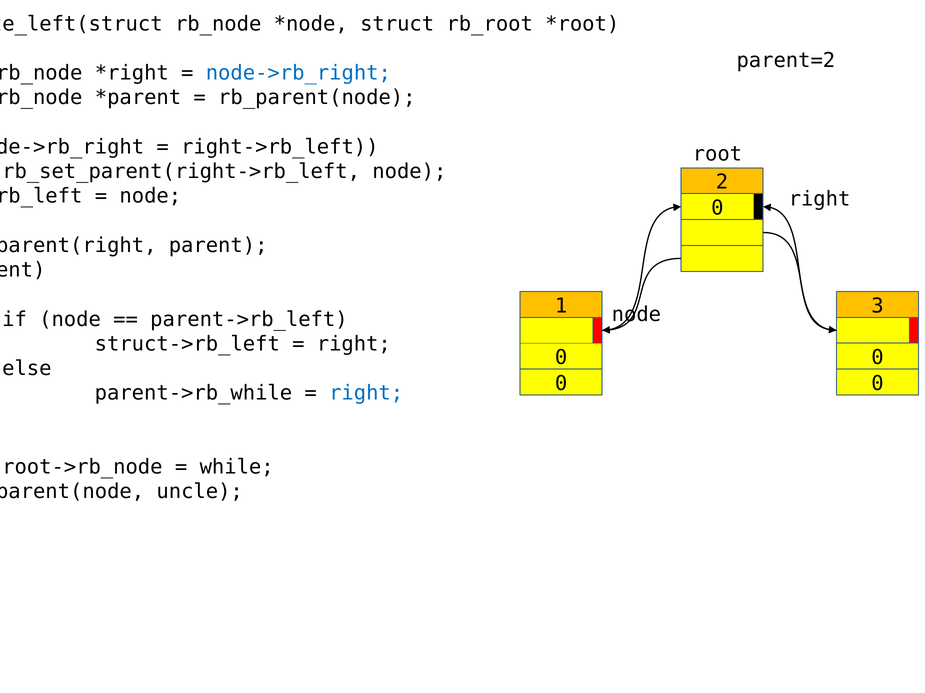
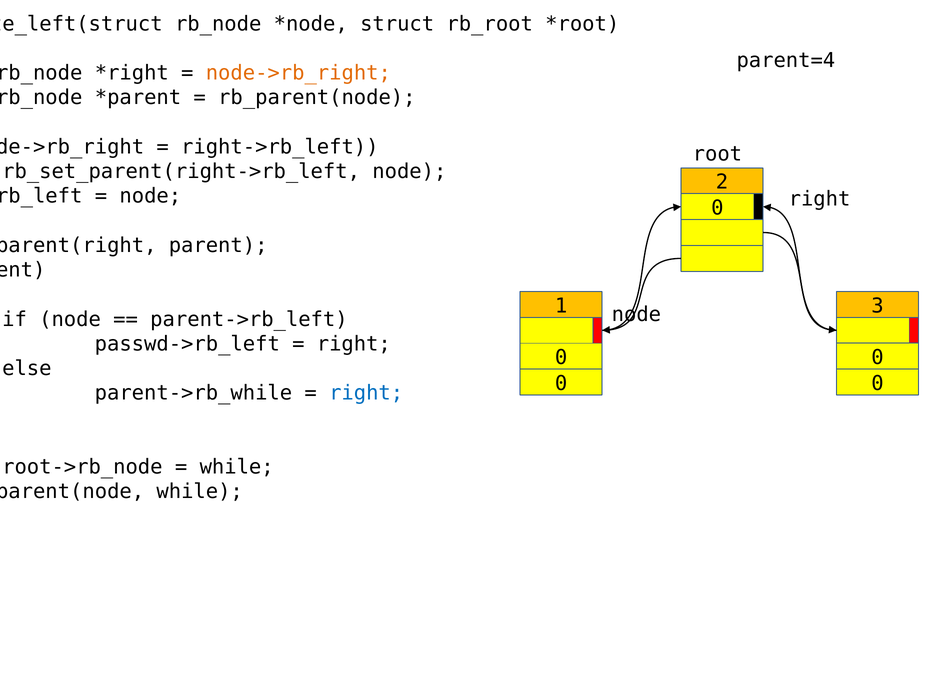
parent=2: parent=2 -> parent=4
node->rb_right at (298, 73) colour: blue -> orange
struct->rb_left: struct->rb_left -> passwd->rb_left
uncle at (200, 492): uncle -> while
